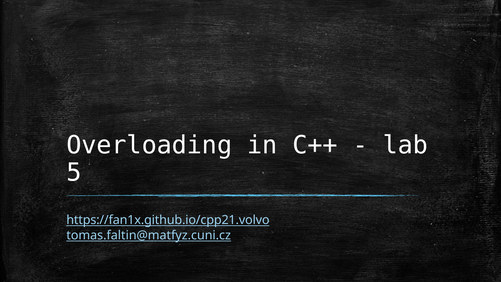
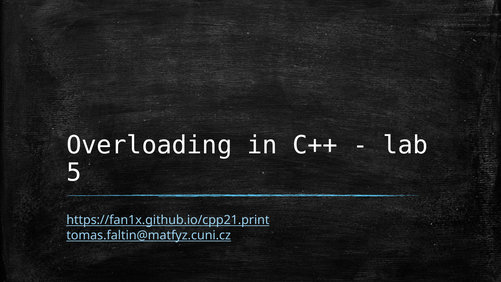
https://fan1x.github.io/cpp21.volvo: https://fan1x.github.io/cpp21.volvo -> https://fan1x.github.io/cpp21.print
